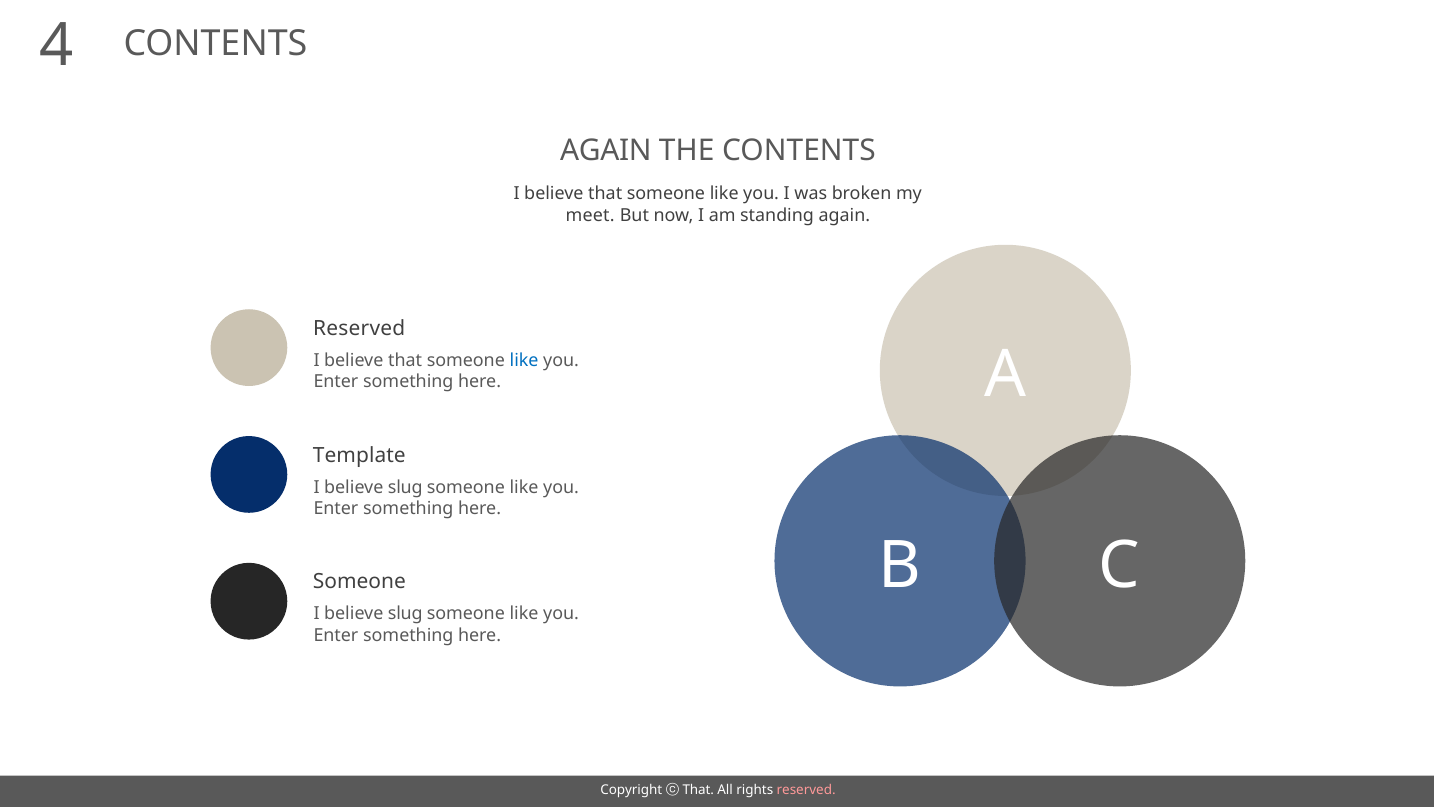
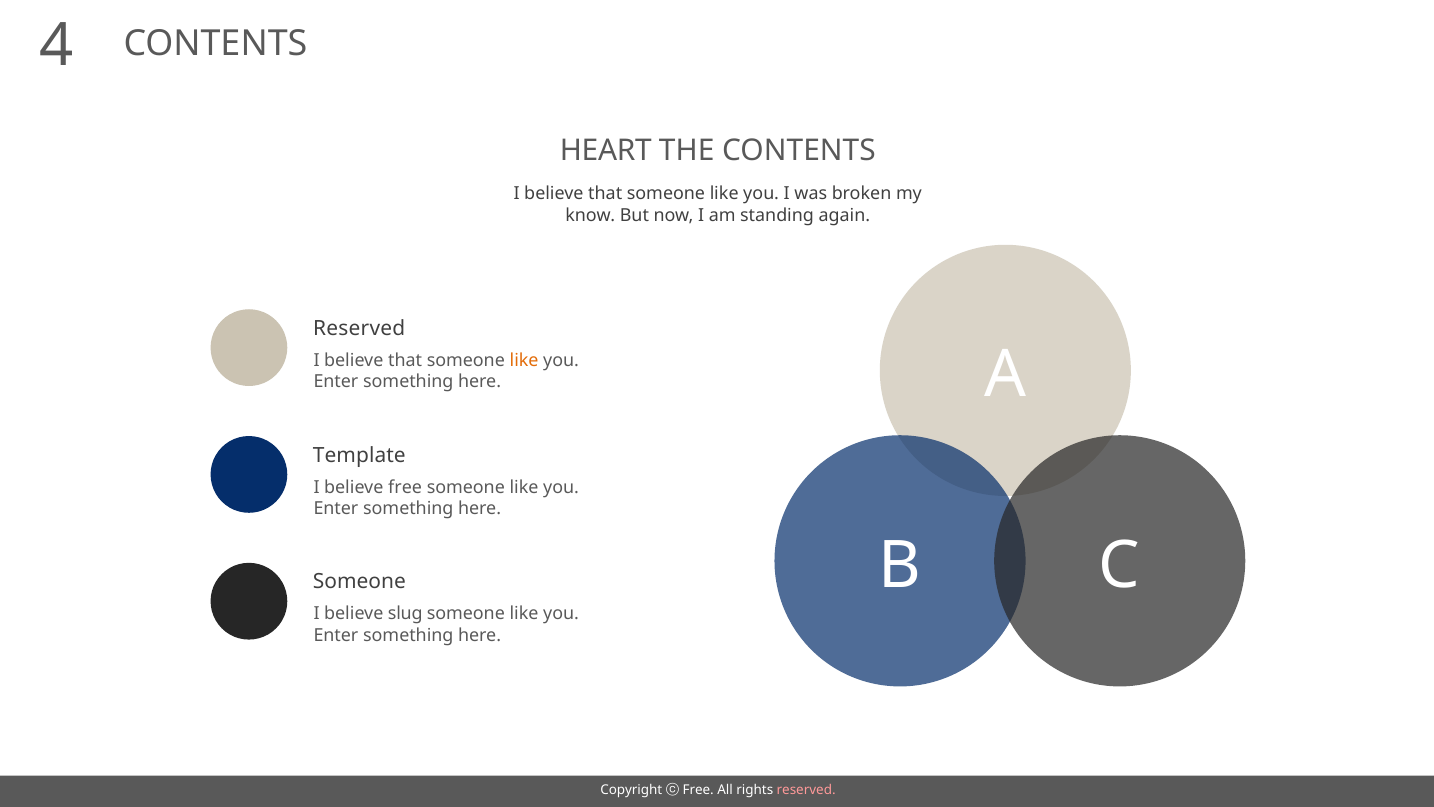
AGAIN at (606, 151): AGAIN -> HEART
meet: meet -> know
like at (524, 360) colour: blue -> orange
slug at (405, 487): slug -> free
Copyright That: That -> Free
